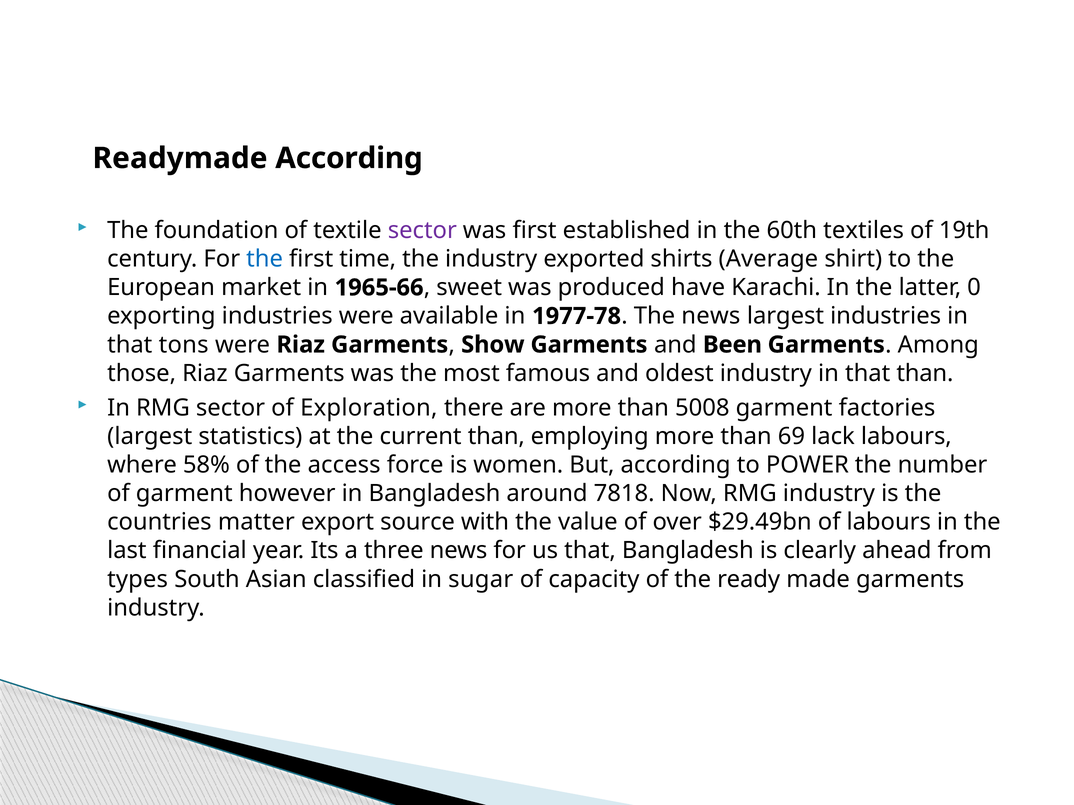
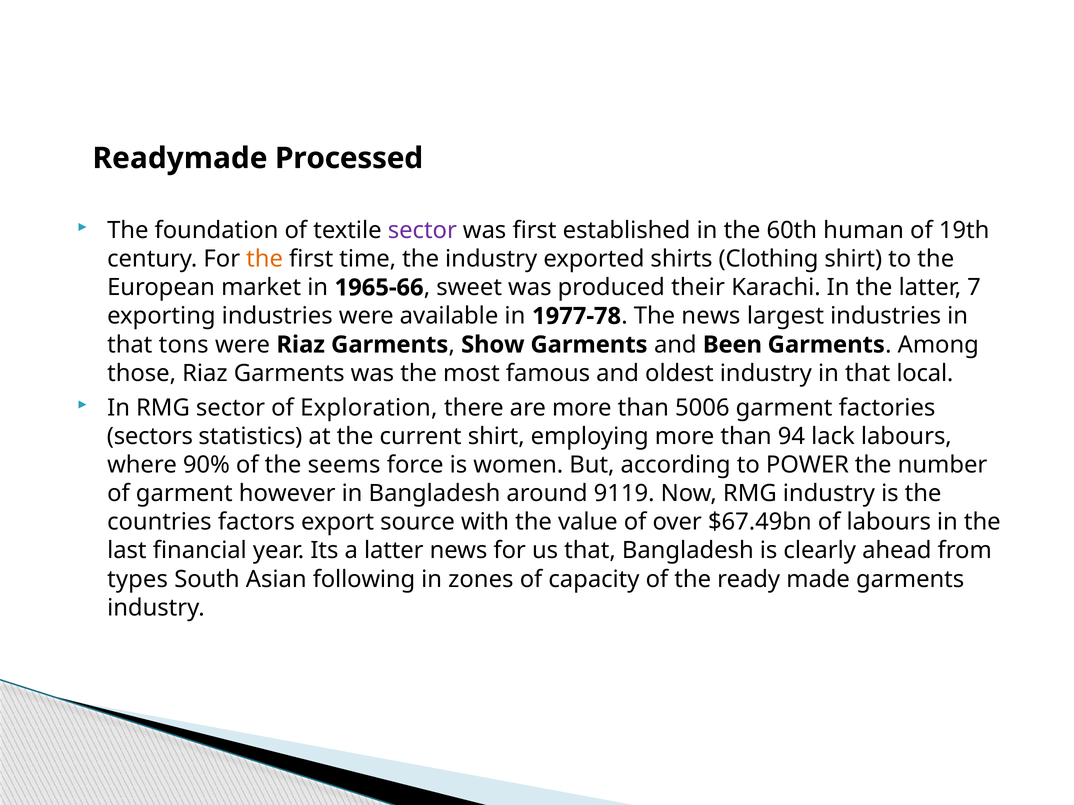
Readymade According: According -> Processed
textiles: textiles -> human
the at (265, 259) colour: blue -> orange
Average: Average -> Clothing
have: have -> their
0: 0 -> 7
that than: than -> local
5008: 5008 -> 5006
largest at (150, 437): largest -> sectors
current than: than -> shirt
69: 69 -> 94
58%: 58% -> 90%
access: access -> seems
7818: 7818 -> 9119
matter: matter -> factors
$29.49bn: $29.49bn -> $67.49bn
a three: three -> latter
classified: classified -> following
sugar: sugar -> zones
